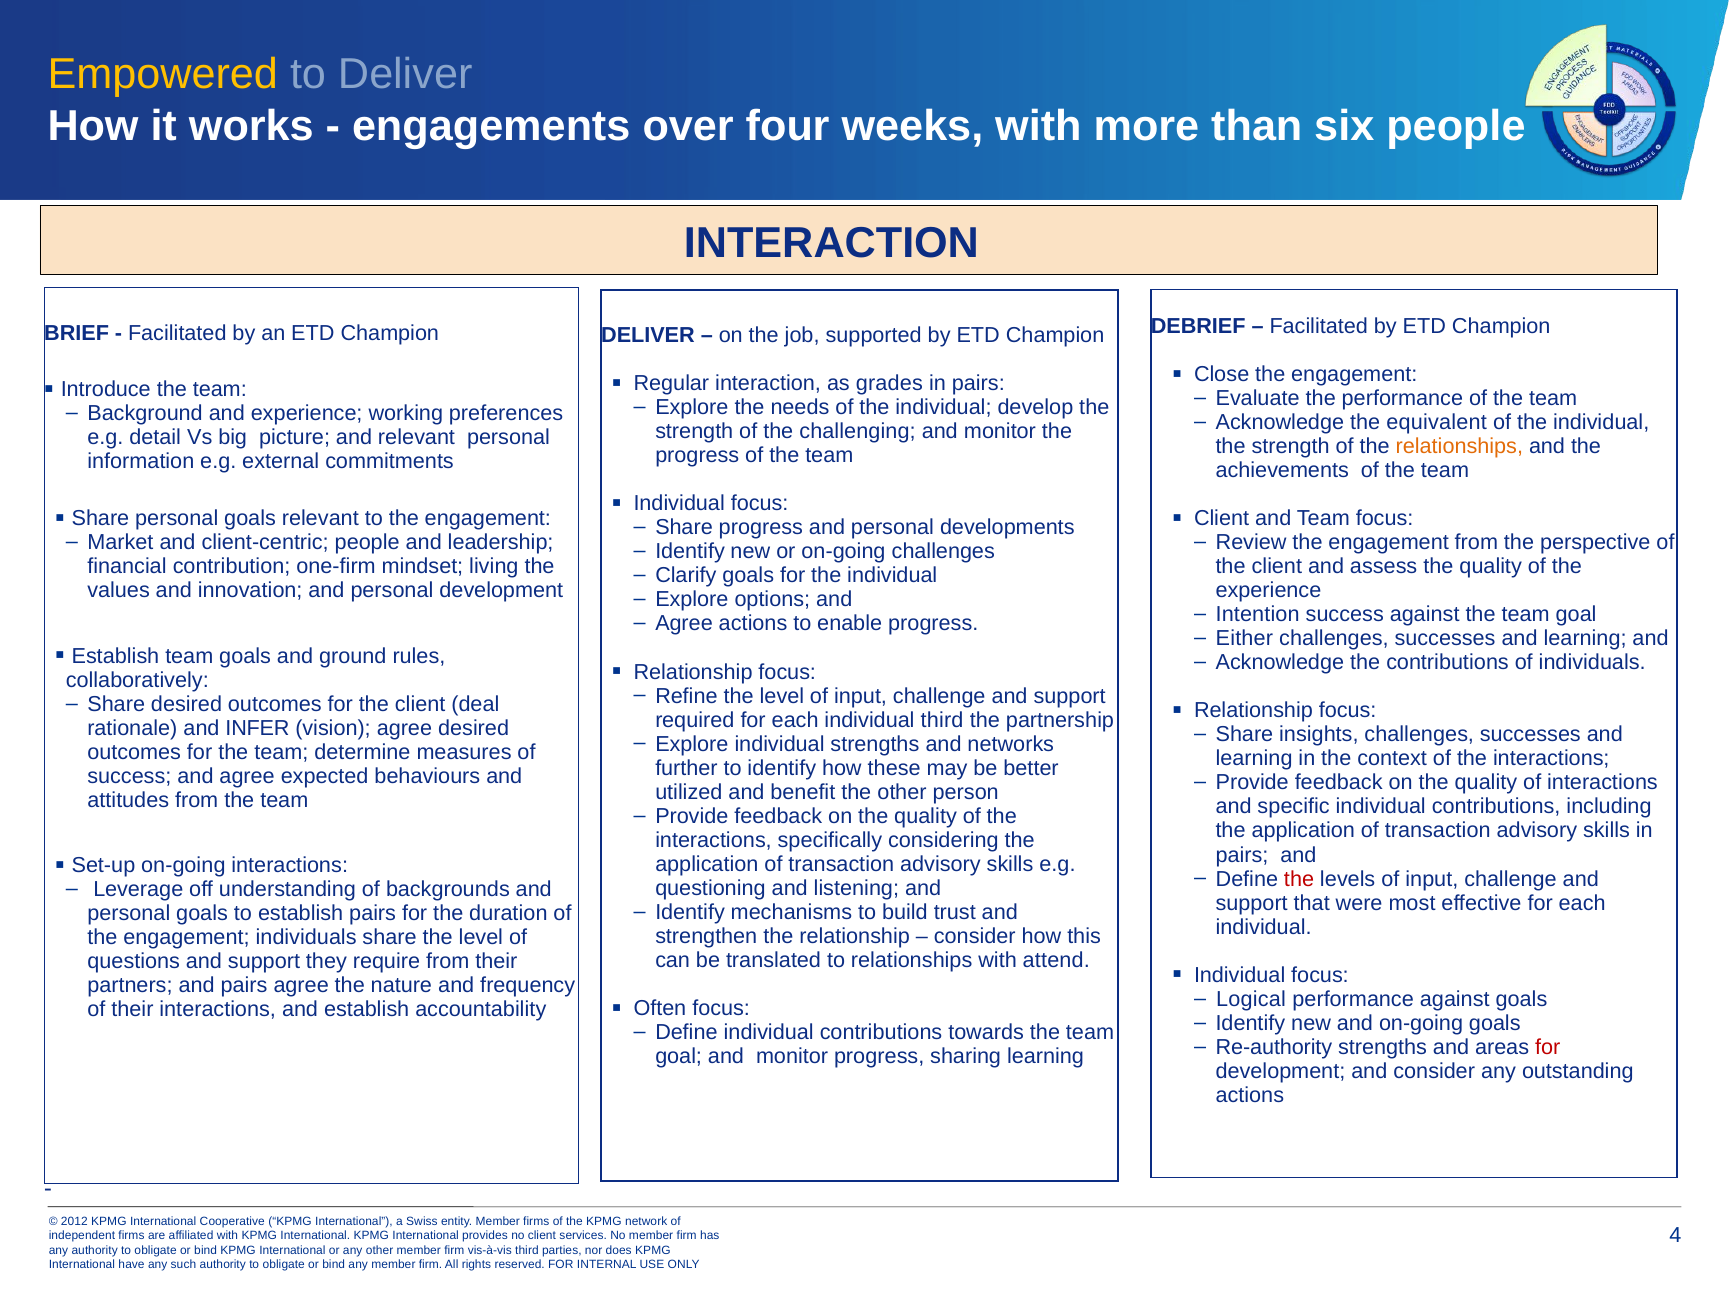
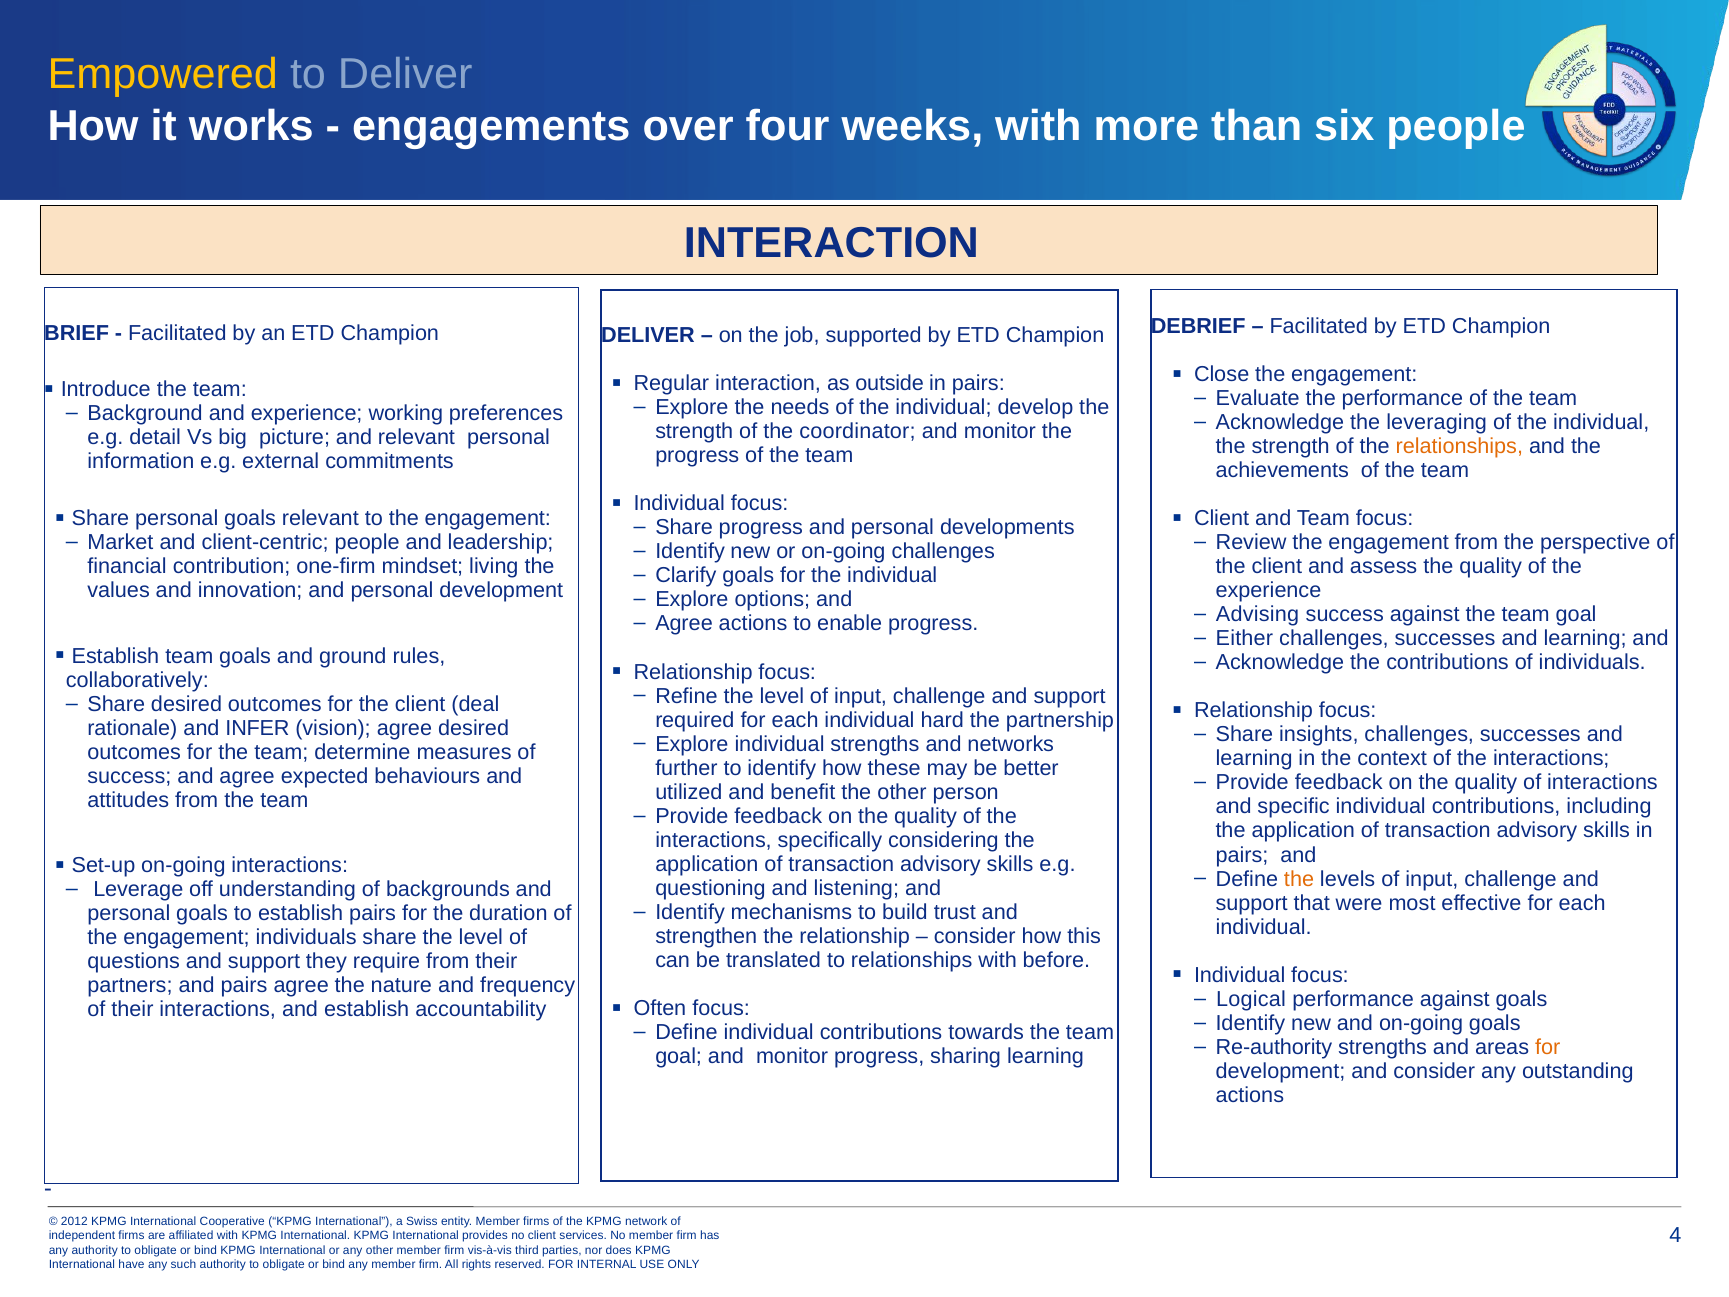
grades: grades -> outside
equivalent: equivalent -> leveraging
challenging: challenging -> coordinator
Intention: Intention -> Advising
individual third: third -> hard
the at (1299, 879) colour: red -> orange
attend: attend -> before
for at (1548, 1047) colour: red -> orange
